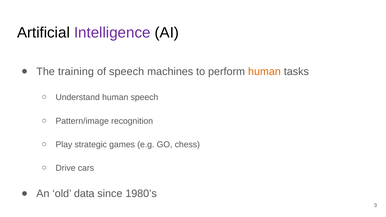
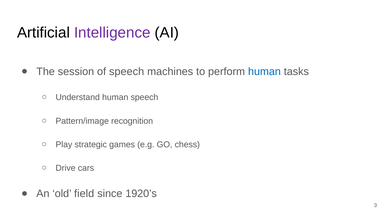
training: training -> session
human at (264, 72) colour: orange -> blue
data: data -> field
1980’s: 1980’s -> 1920’s
